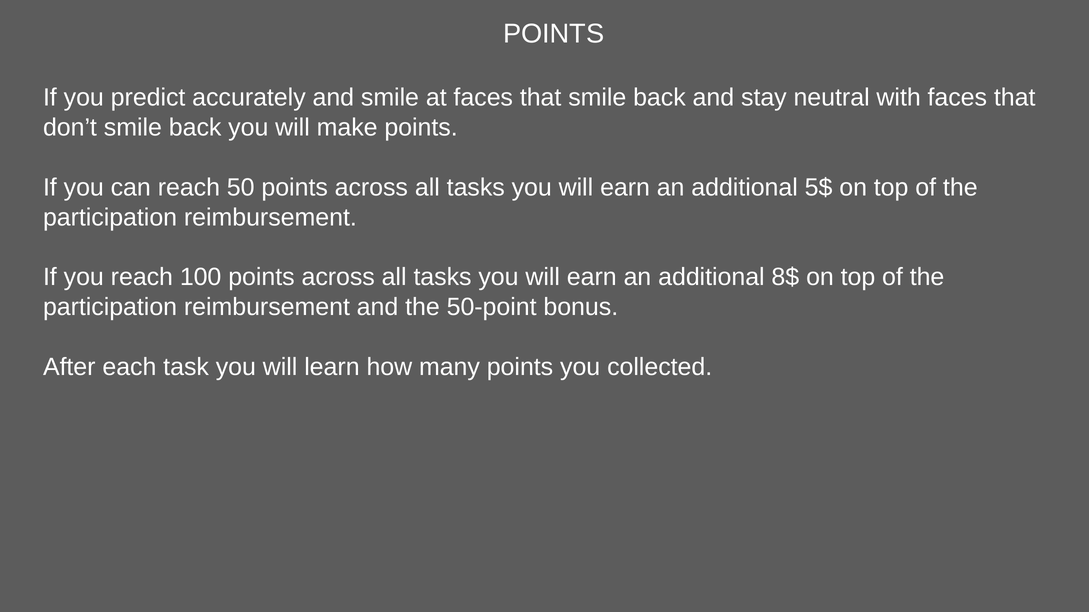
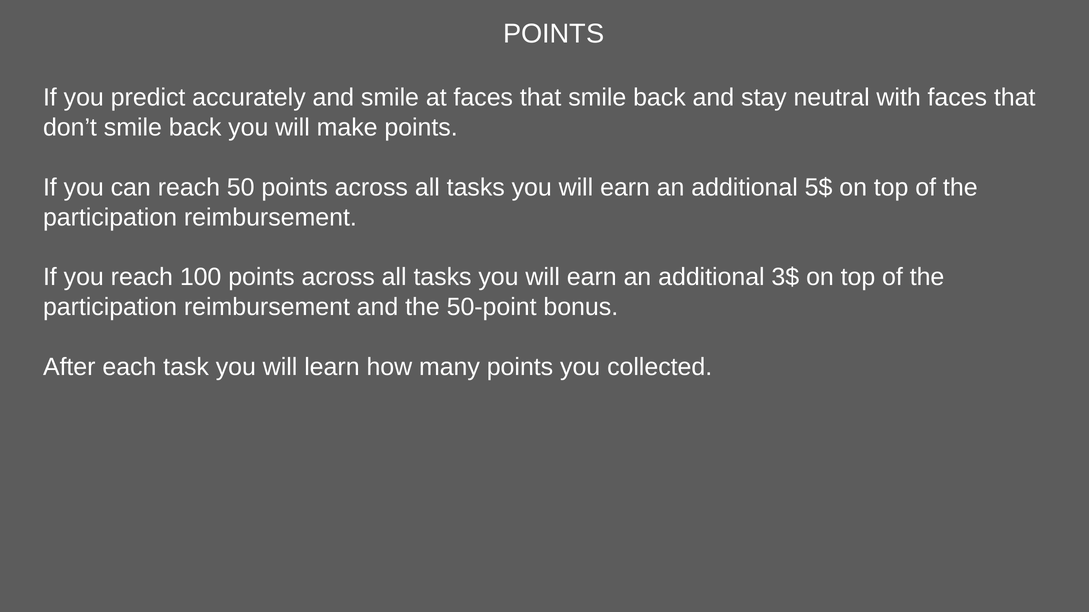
8$: 8$ -> 3$
